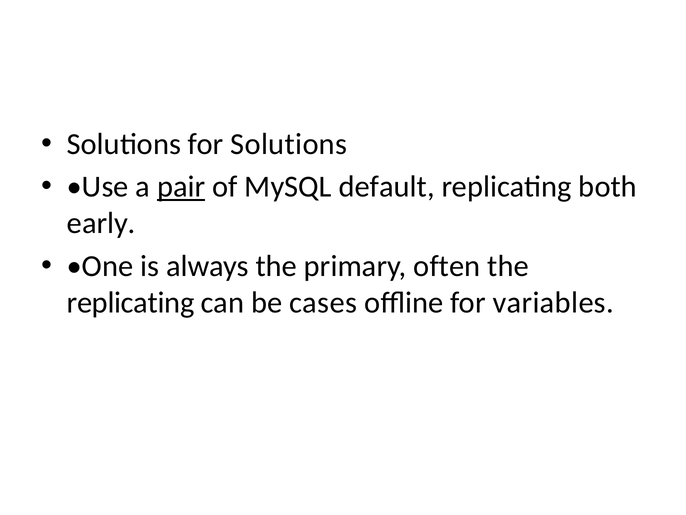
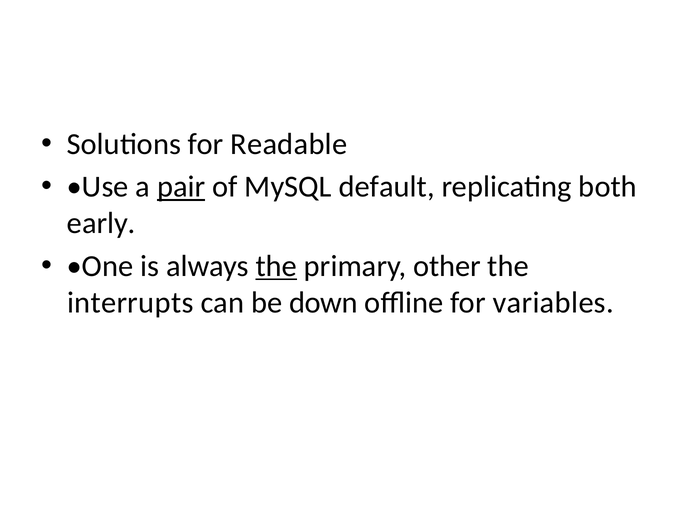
for Solutions: Solutions -> Readable
the at (276, 266) underline: none -> present
often: often -> other
replicating at (131, 303): replicating -> interrupts
cases: cases -> down
